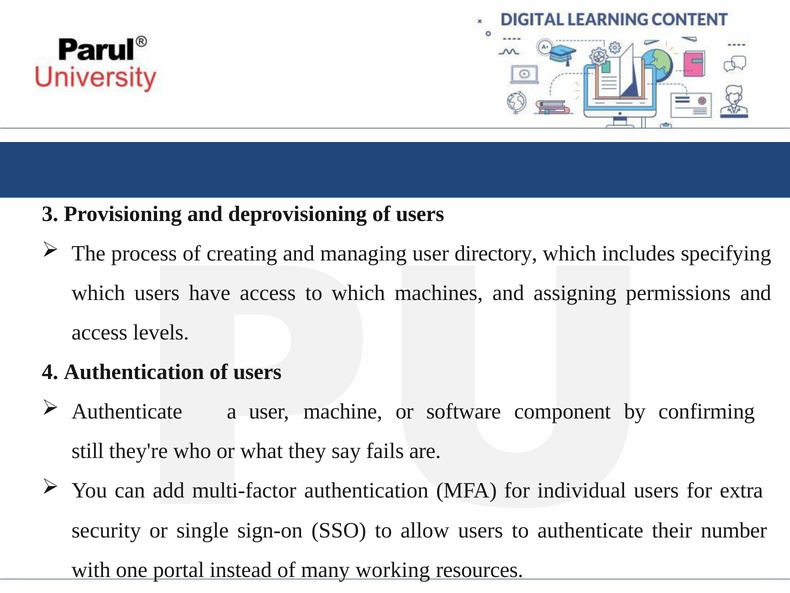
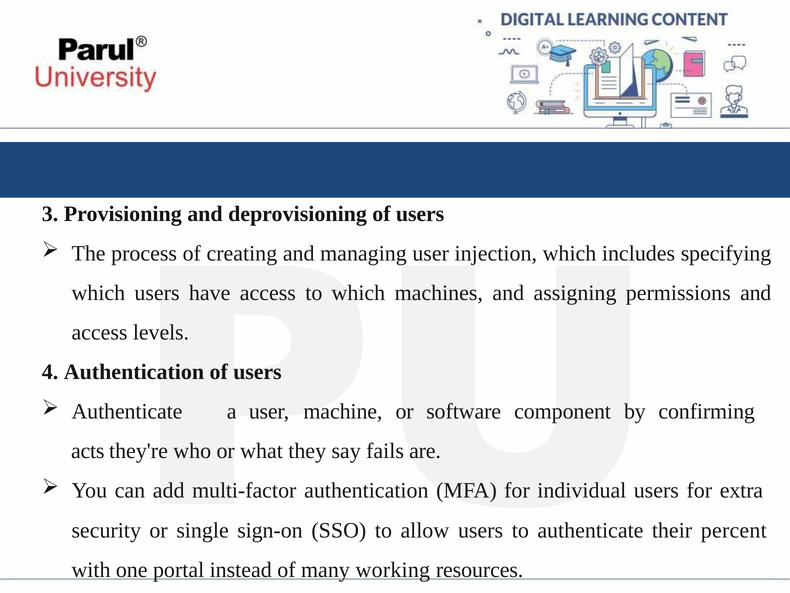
directory: directory -> injection
still: still -> acts
number: number -> percent
